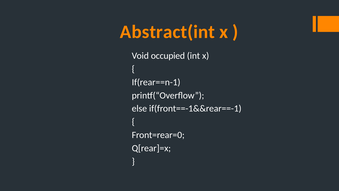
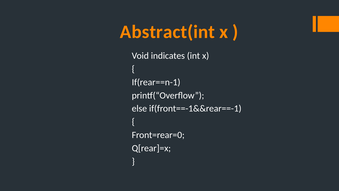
occupied: occupied -> indicates
